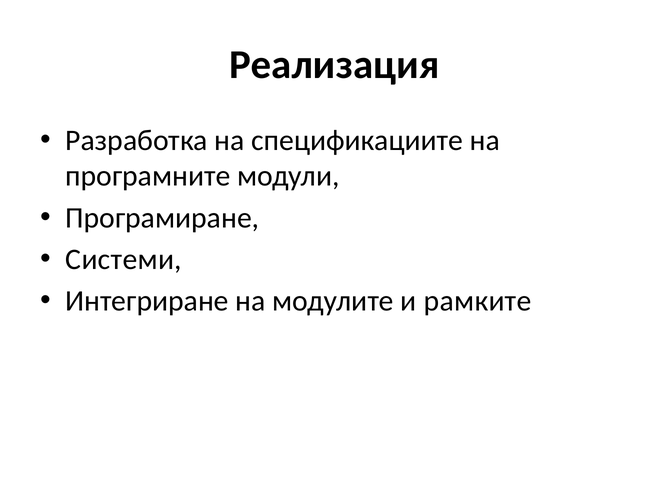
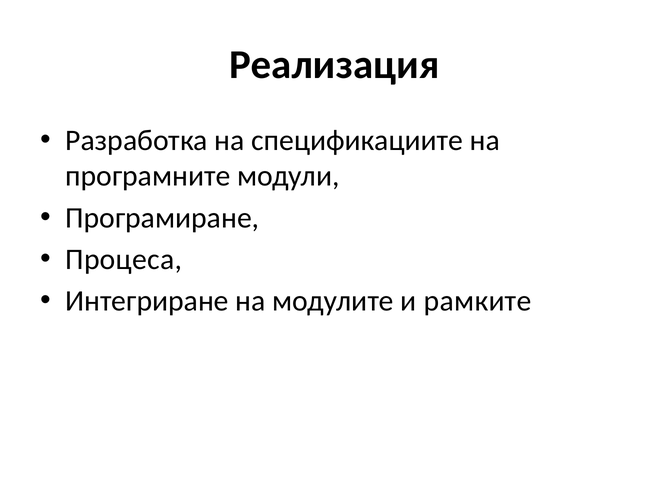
Системи: Системи -> Процеса
